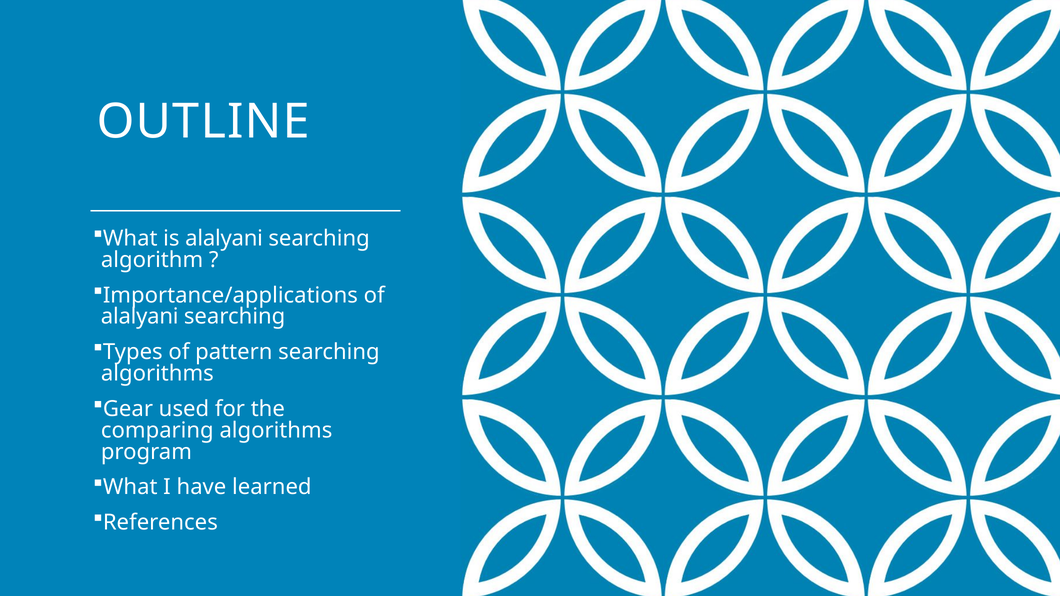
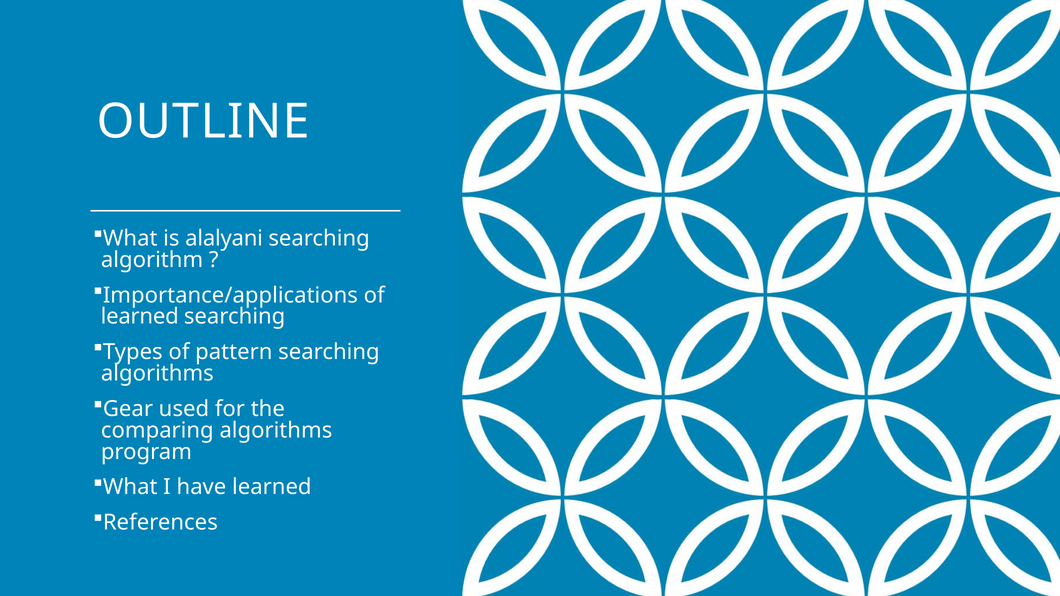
alalyani at (140, 317): alalyani -> learned
